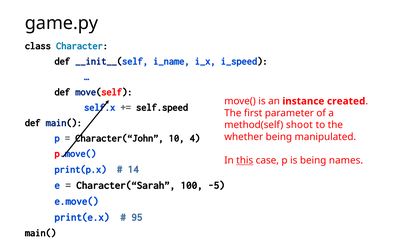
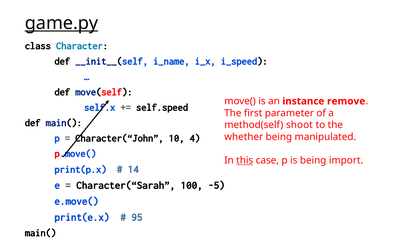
game.py underline: none -> present
created: created -> remove
names: names -> import
